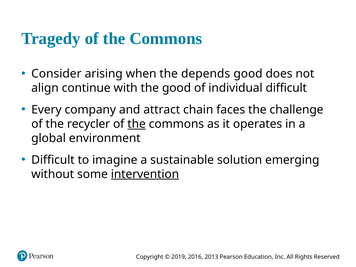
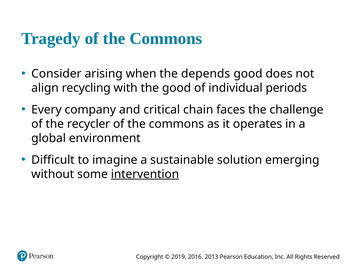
continue: continue -> recycling
individual difficult: difficult -> periods
attract: attract -> critical
the at (137, 124) underline: present -> none
